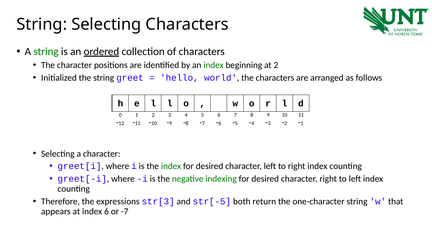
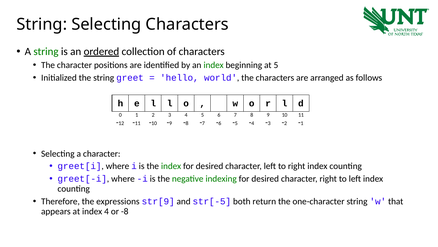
at 2: 2 -> 5
str[3: str[3 -> str[9
index 6: 6 -> 4
-7: -7 -> -8
